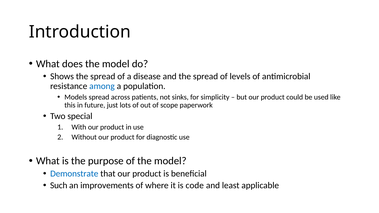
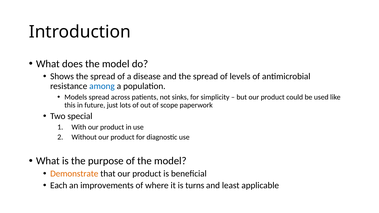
Demonstrate colour: blue -> orange
Such: Such -> Each
code: code -> turns
